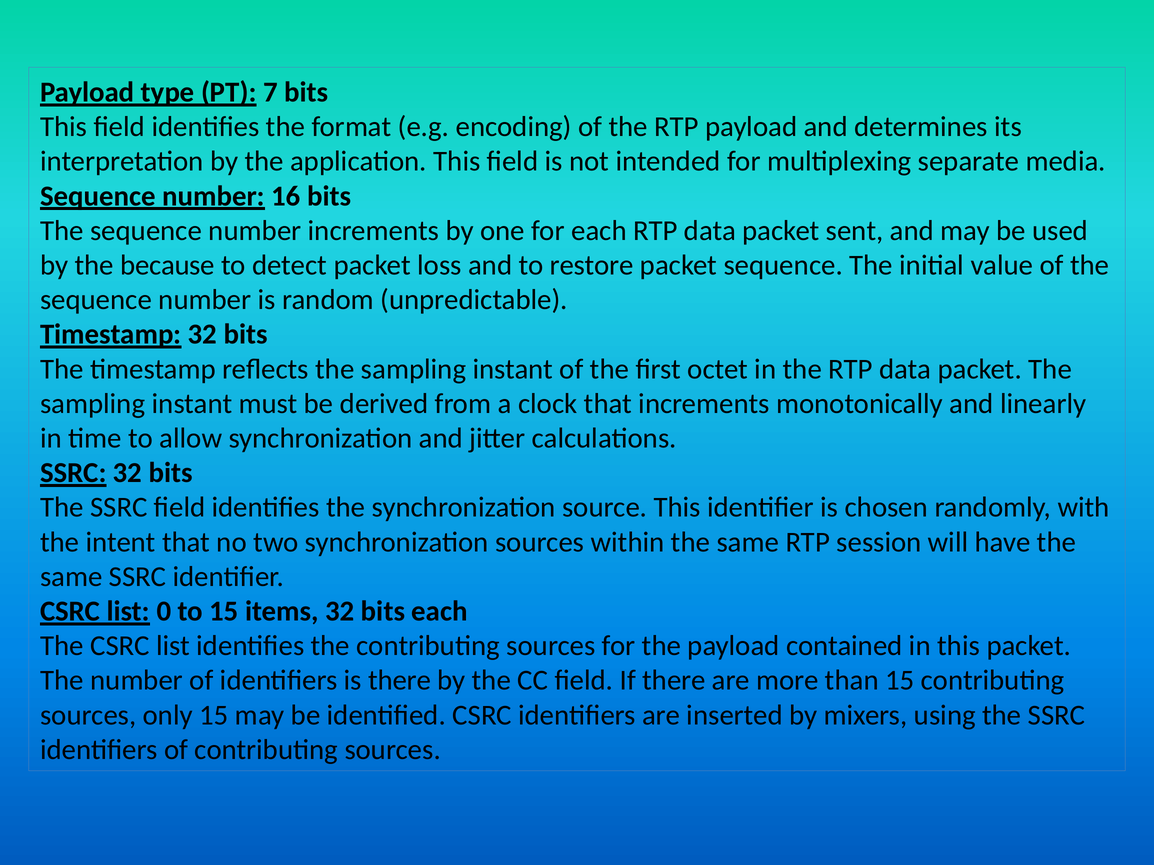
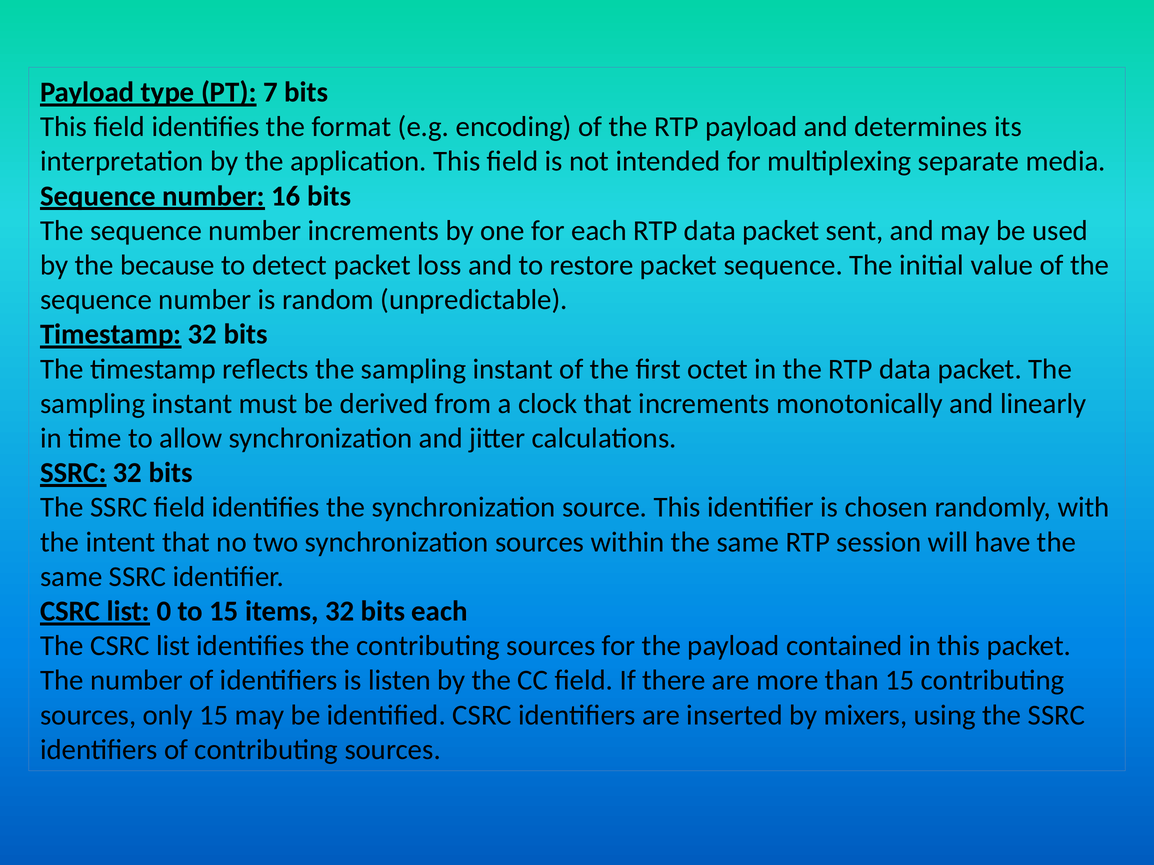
is there: there -> listen
